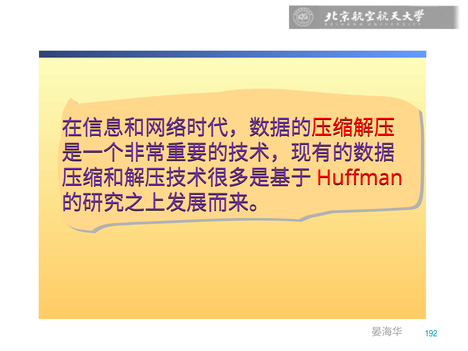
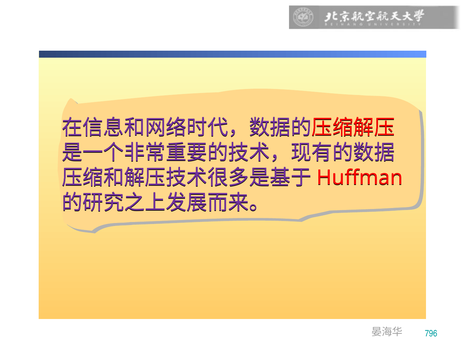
192: 192 -> 796
